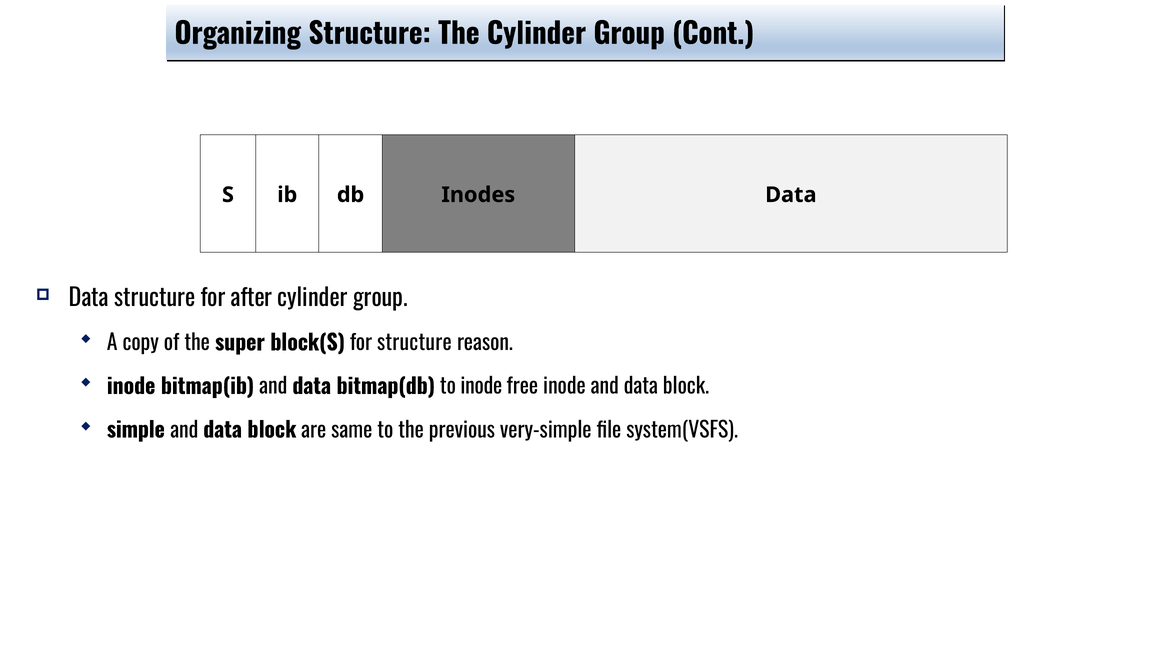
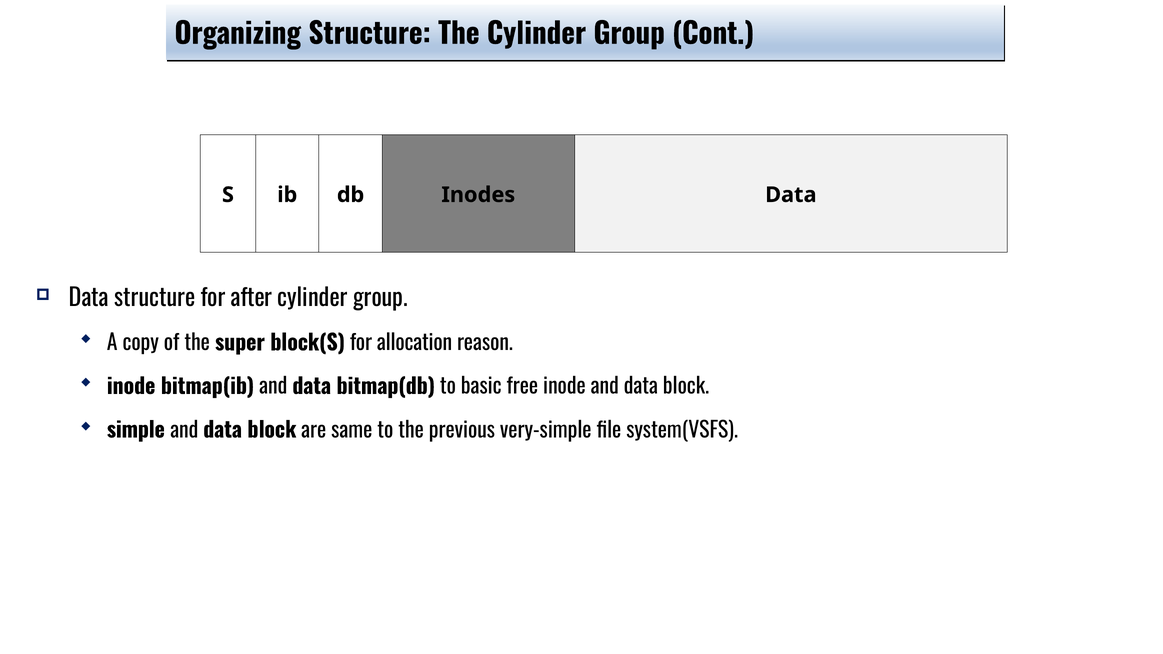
for structure: structure -> allocation
to inode: inode -> basic
